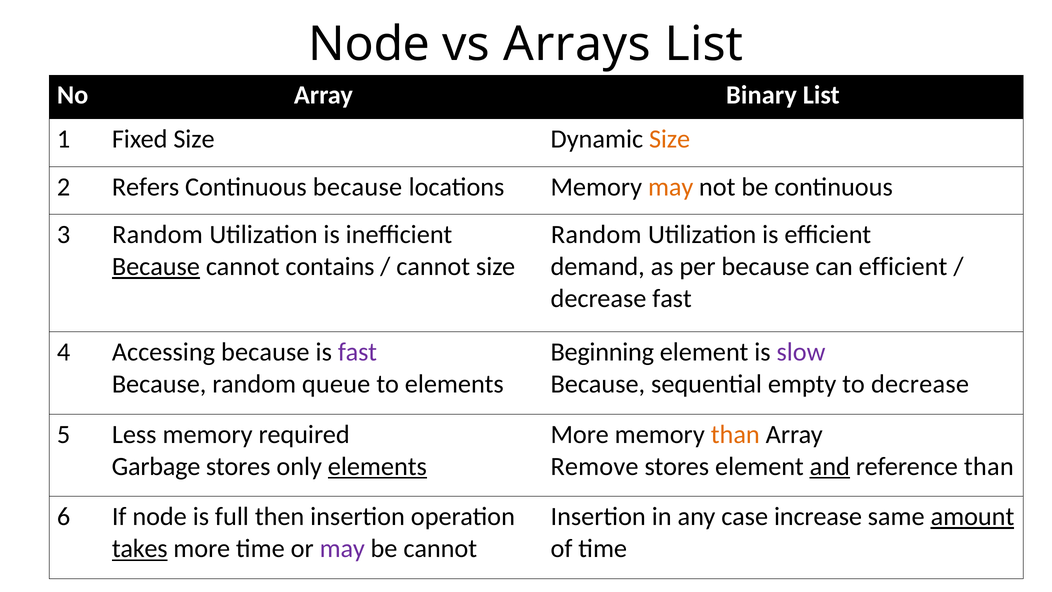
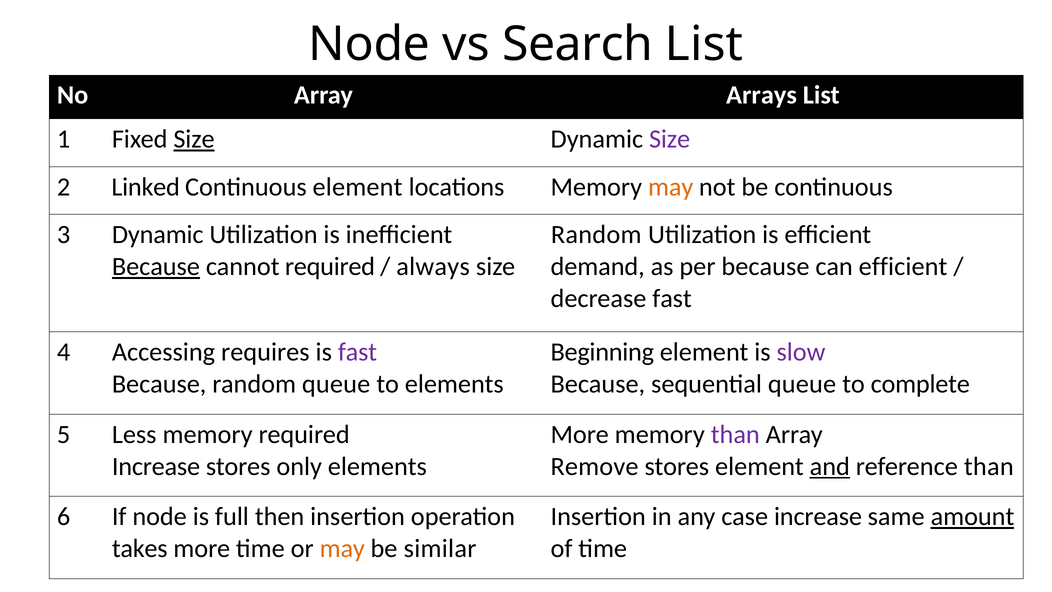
Arrays: Arrays -> Search
Binary: Binary -> Arrays
Size at (194, 139) underline: none -> present
Size at (670, 139) colour: orange -> purple
Refers: Refers -> Linked
Continuous because: because -> element
3 Random: Random -> Dynamic
cannot contains: contains -> required
cannot at (433, 267): cannot -> always
Accessing because: because -> requires
sequential empty: empty -> queue
to decrease: decrease -> complete
than at (735, 434) colour: orange -> purple
Garbage at (156, 466): Garbage -> Increase
elements at (377, 466) underline: present -> none
takes underline: present -> none
may at (342, 549) colour: purple -> orange
be cannot: cannot -> similar
